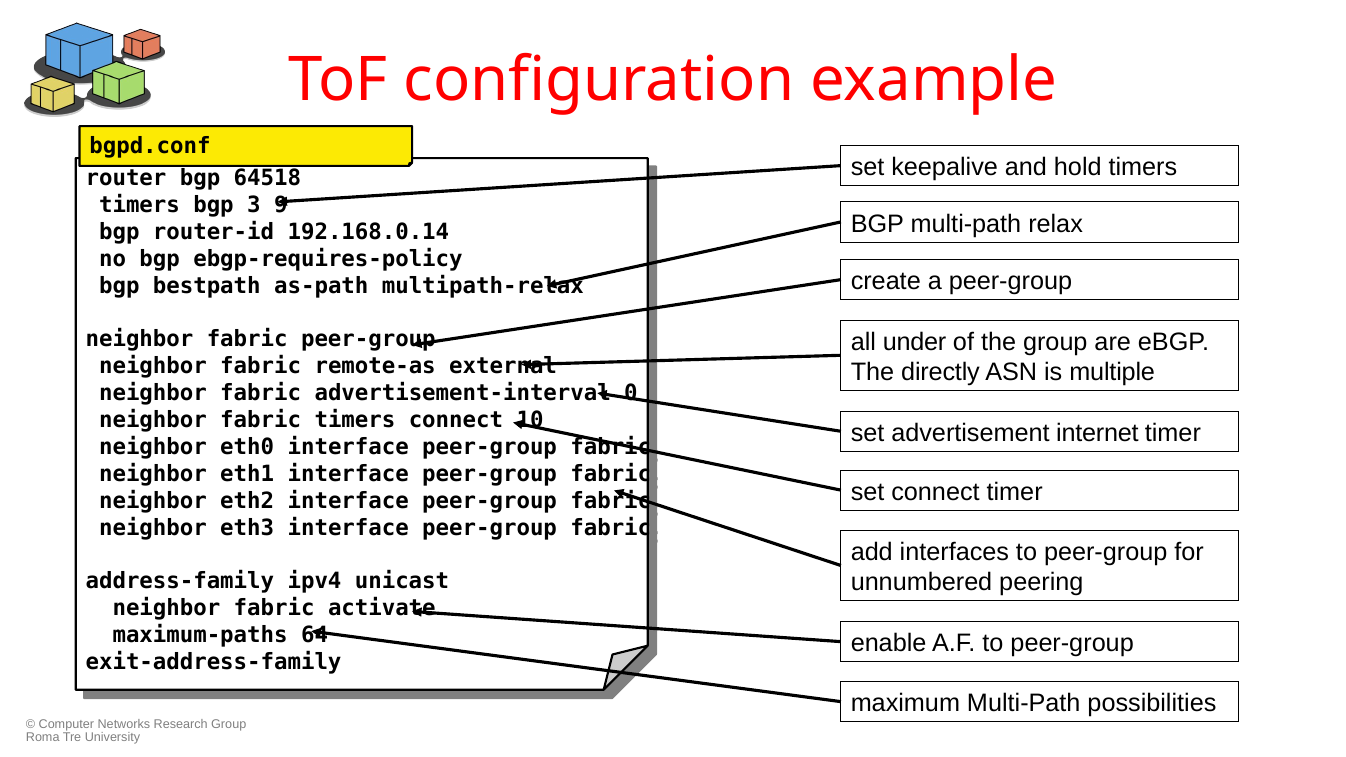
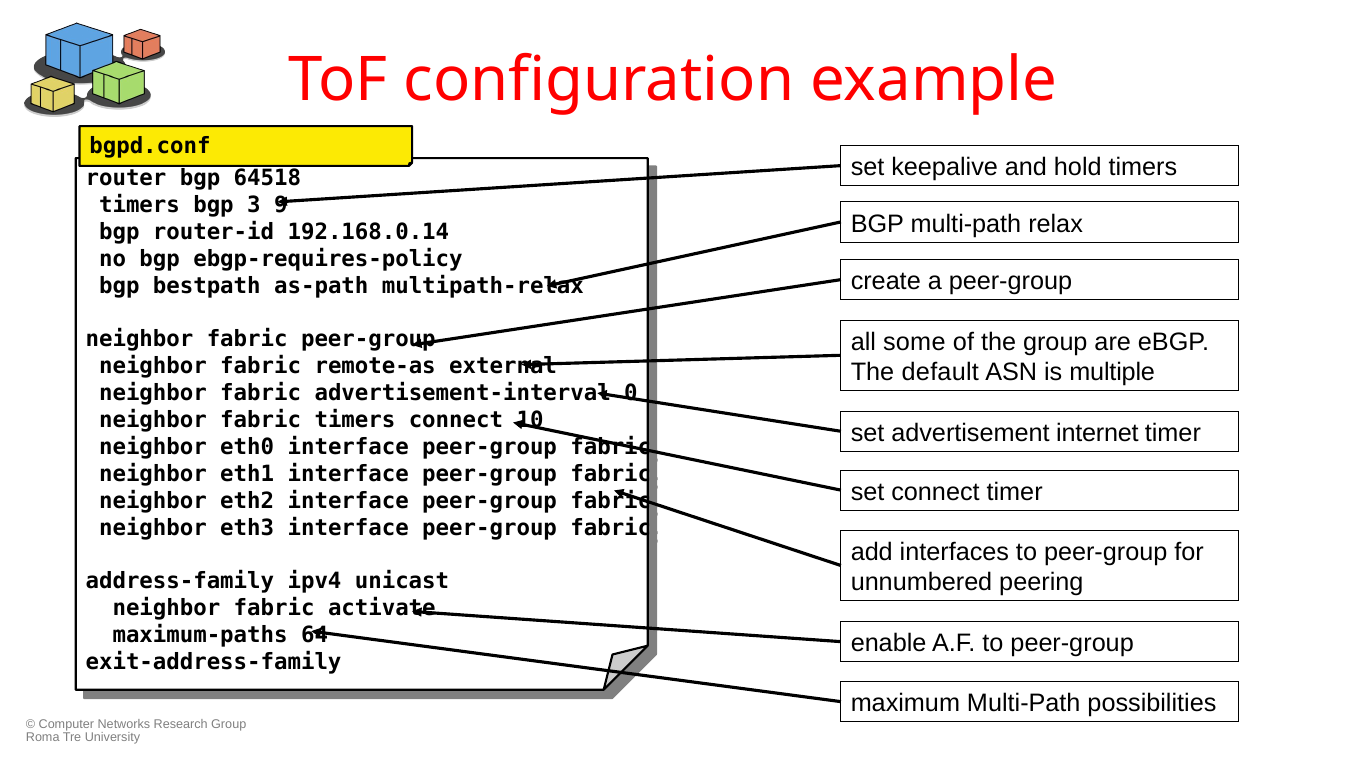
under: under -> some
directly: directly -> default
